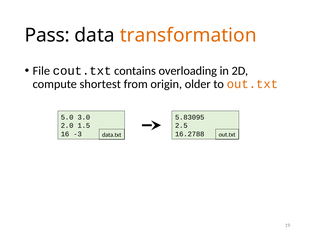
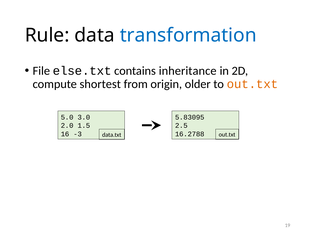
Pass: Pass -> Rule
transformation colour: orange -> blue
cout.txt: cout.txt -> else.txt
overloading: overloading -> inheritance
